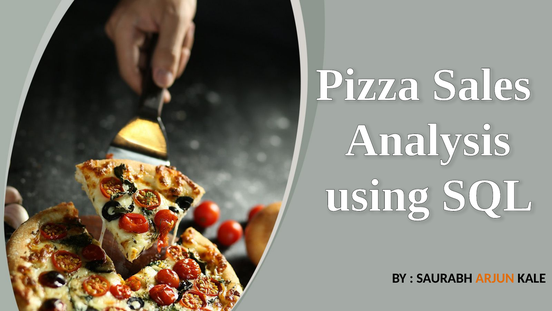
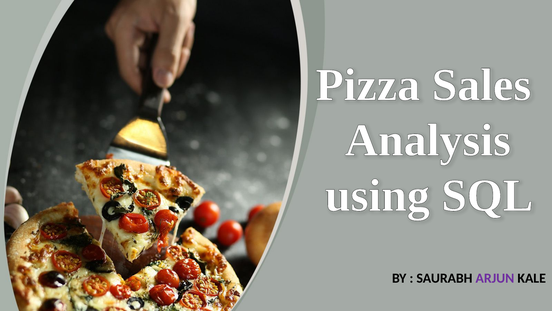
ARJUN colour: orange -> purple
